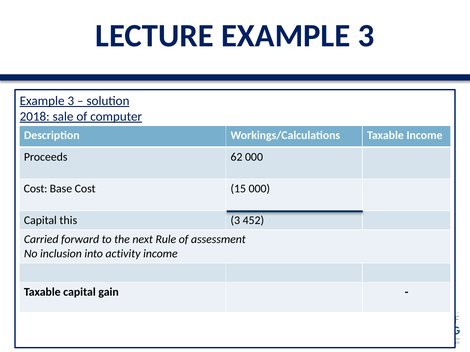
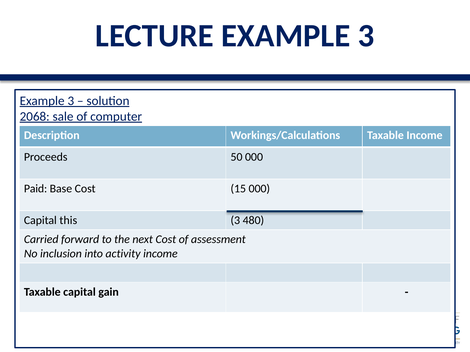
2018: 2018 -> 2068
62: 62 -> 50
Cost at (36, 189): Cost -> Paid
452: 452 -> 480
next Rule: Rule -> Cost
